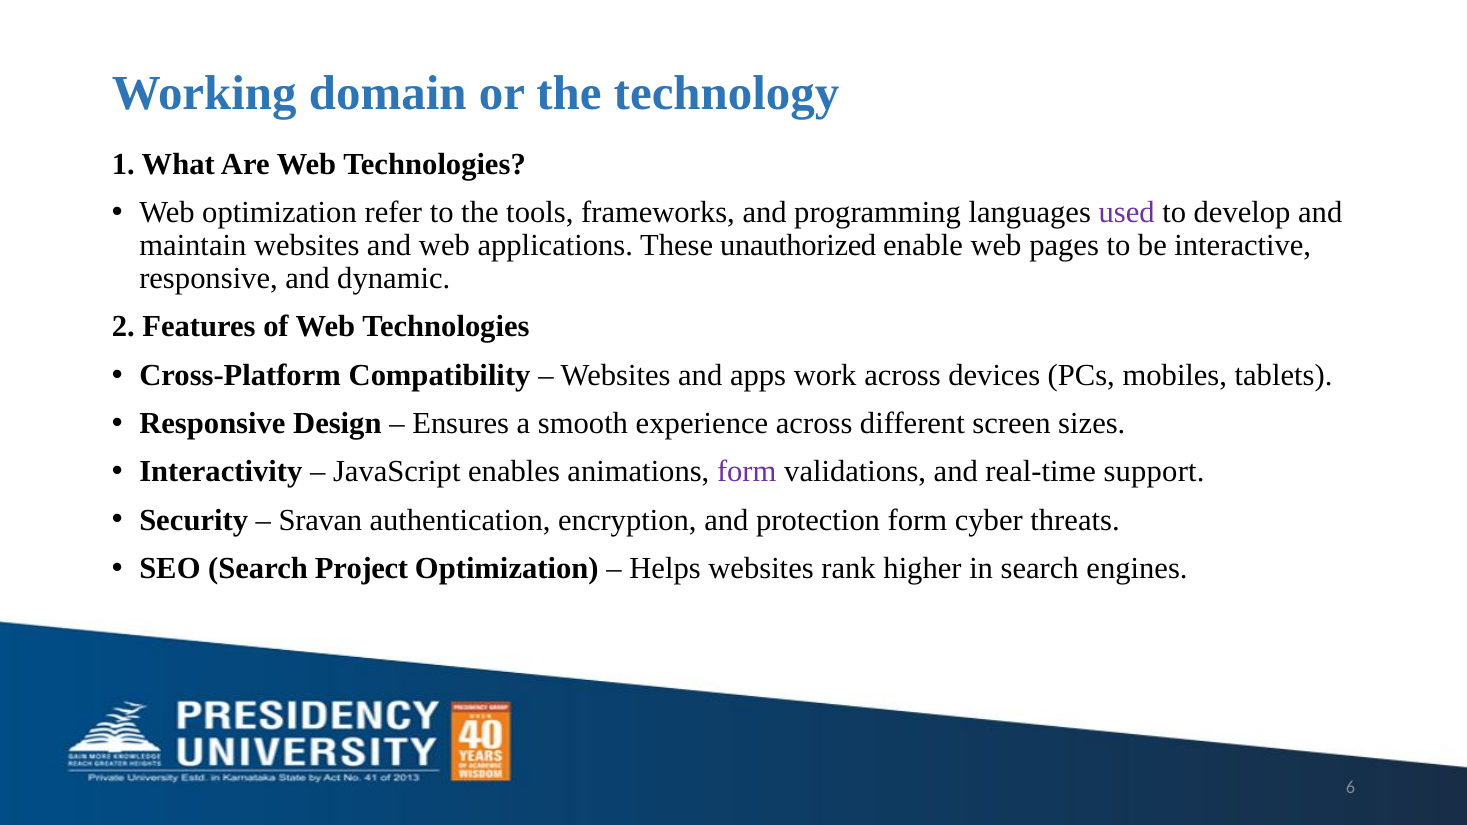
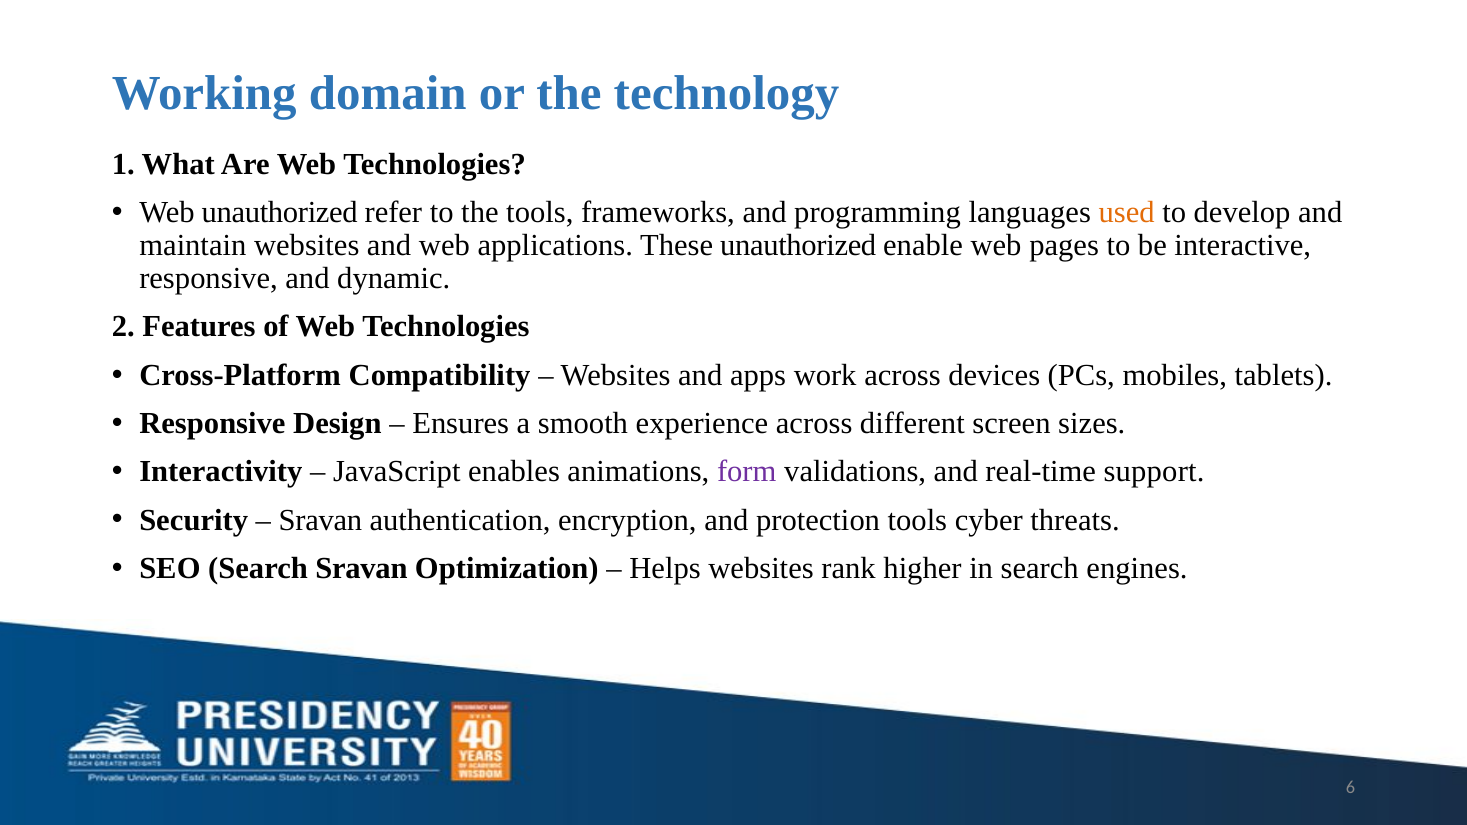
Web optimization: optimization -> unauthorized
used colour: purple -> orange
protection form: form -> tools
Search Project: Project -> Sravan
